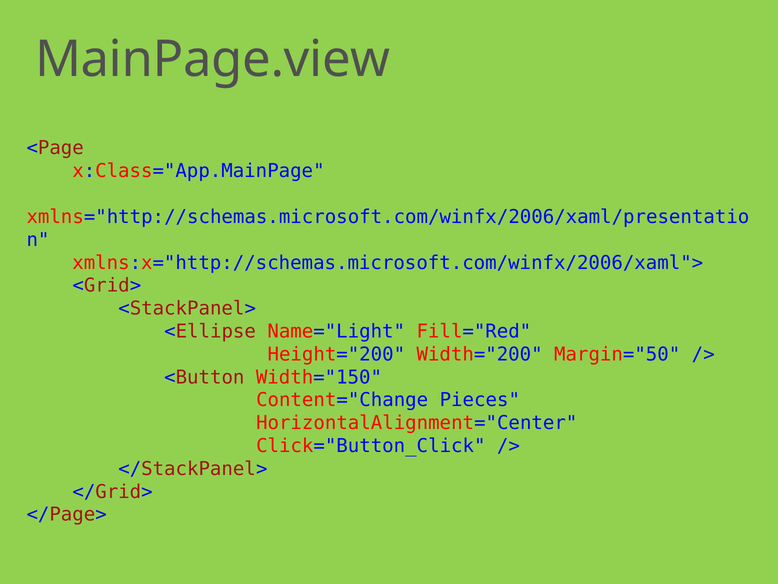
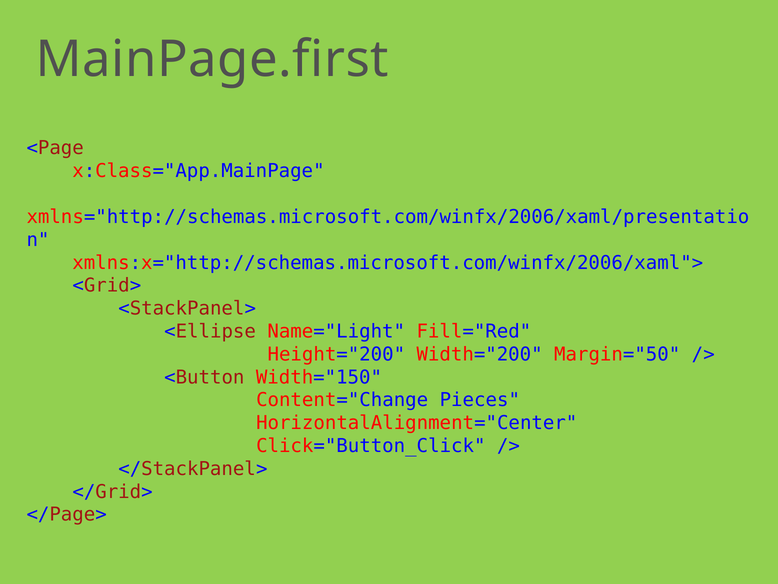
MainPage.view: MainPage.view -> MainPage.first
